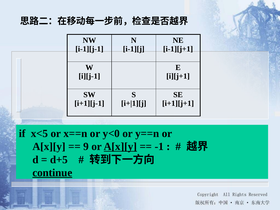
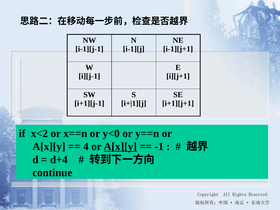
x<5: x<5 -> x<2
9: 9 -> 4
d+5: d+5 -> d+4
continue underline: present -> none
